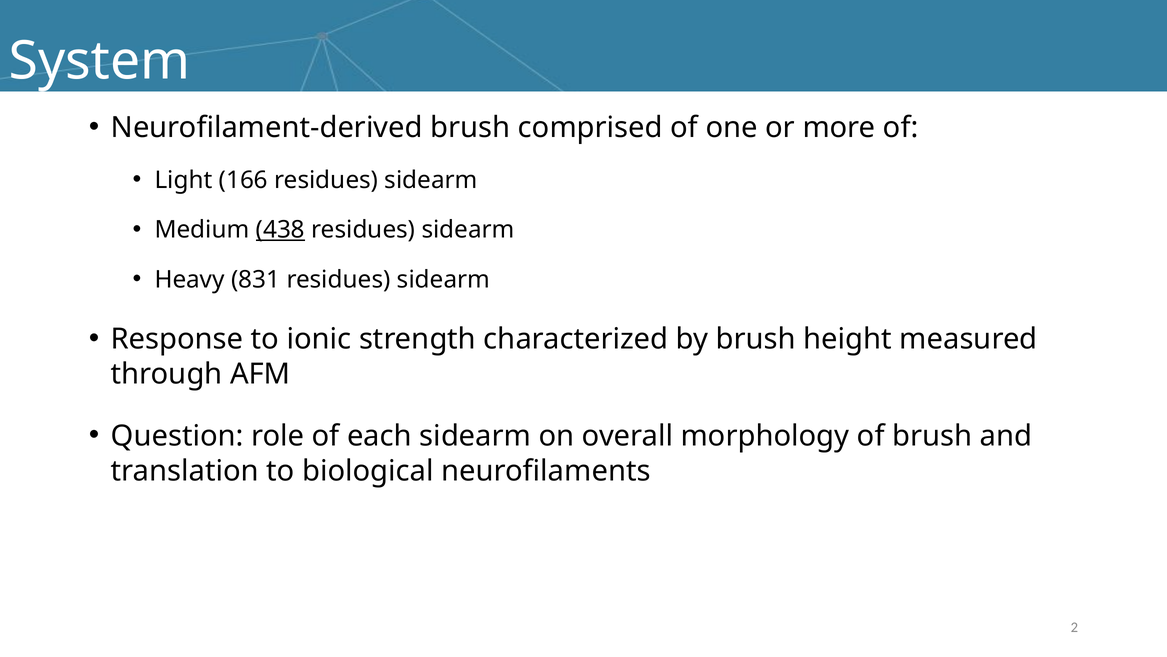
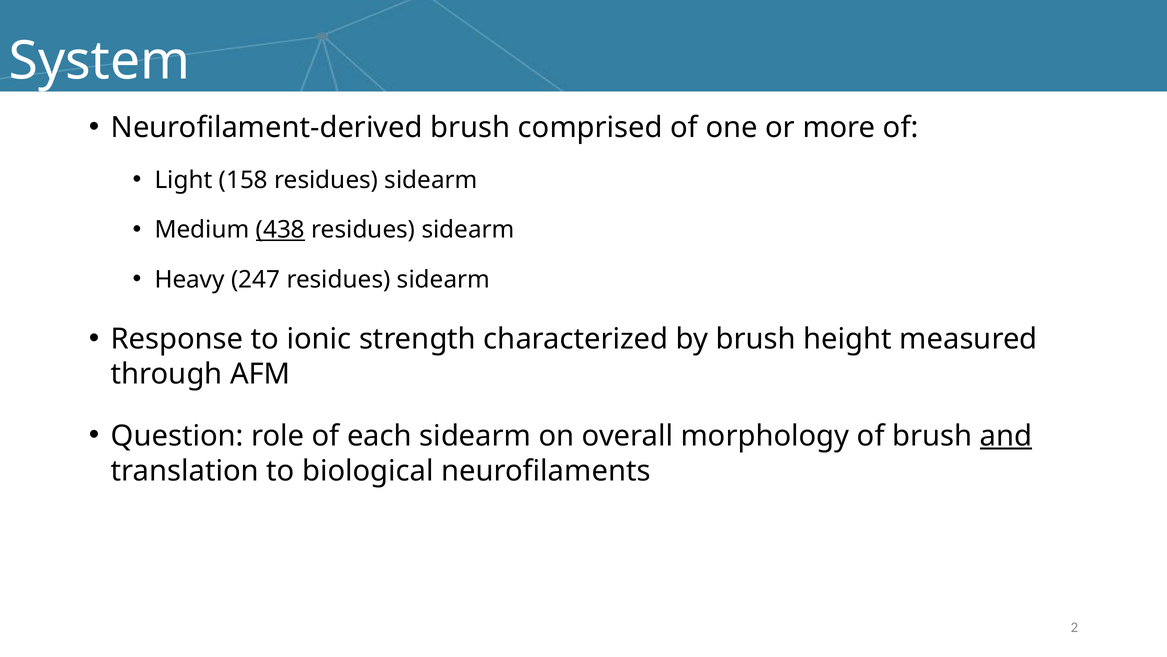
166: 166 -> 158
831: 831 -> 247
and underline: none -> present
